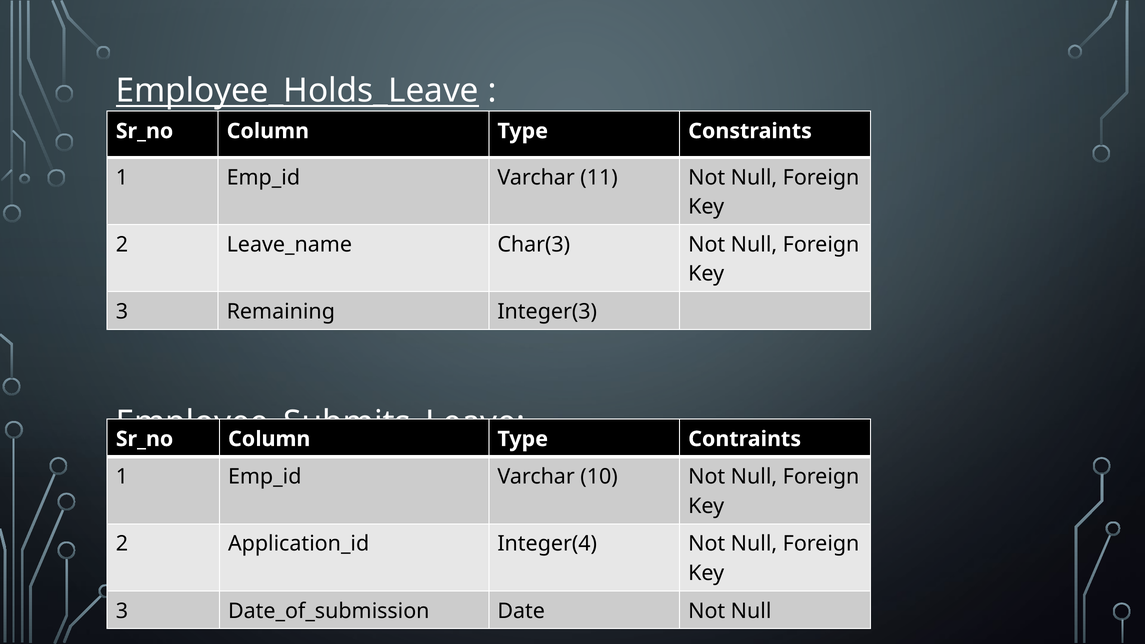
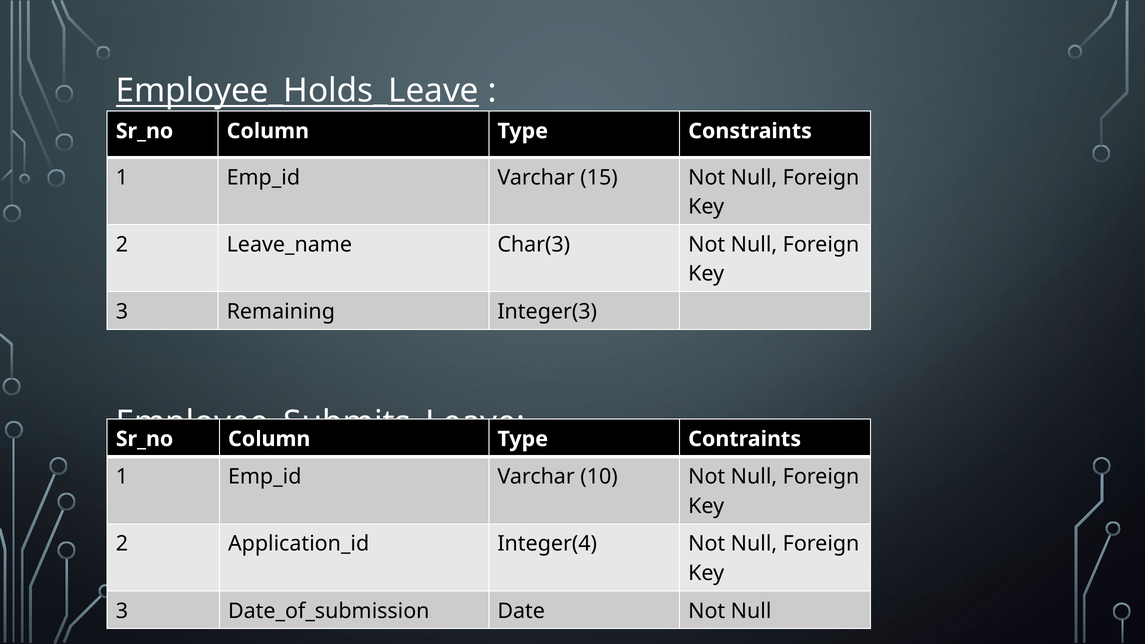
11: 11 -> 15
